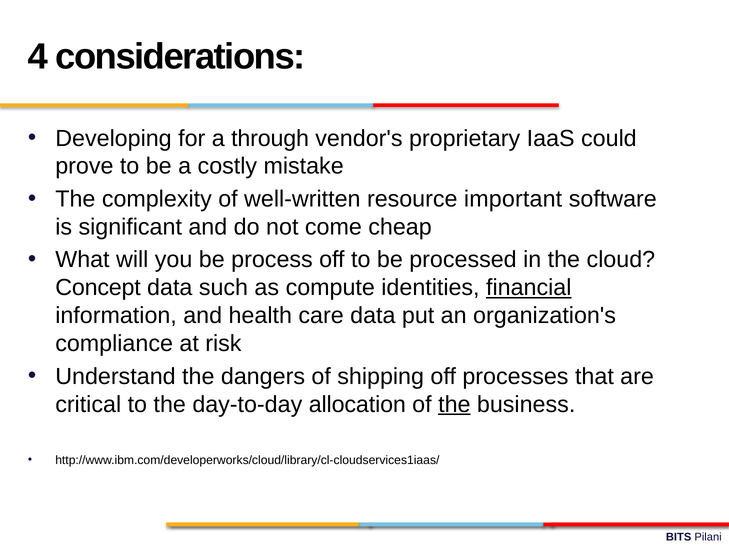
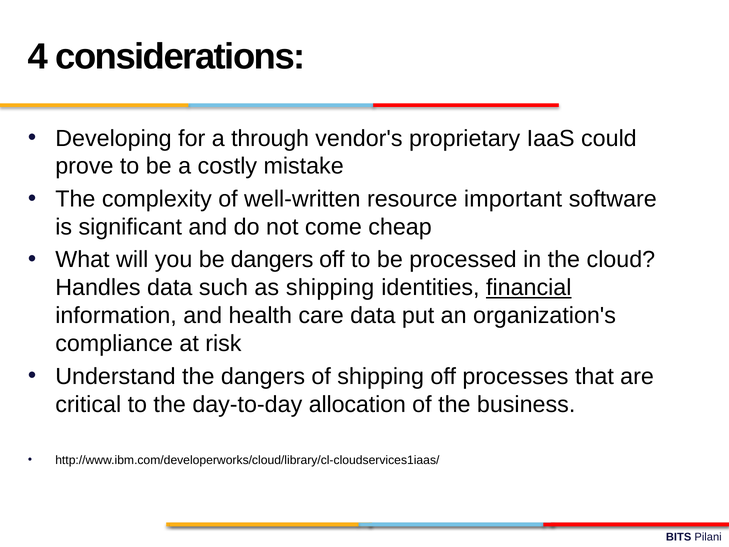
be process: process -> dangers
Concept: Concept -> Handles
as compute: compute -> shipping
the at (454, 404) underline: present -> none
